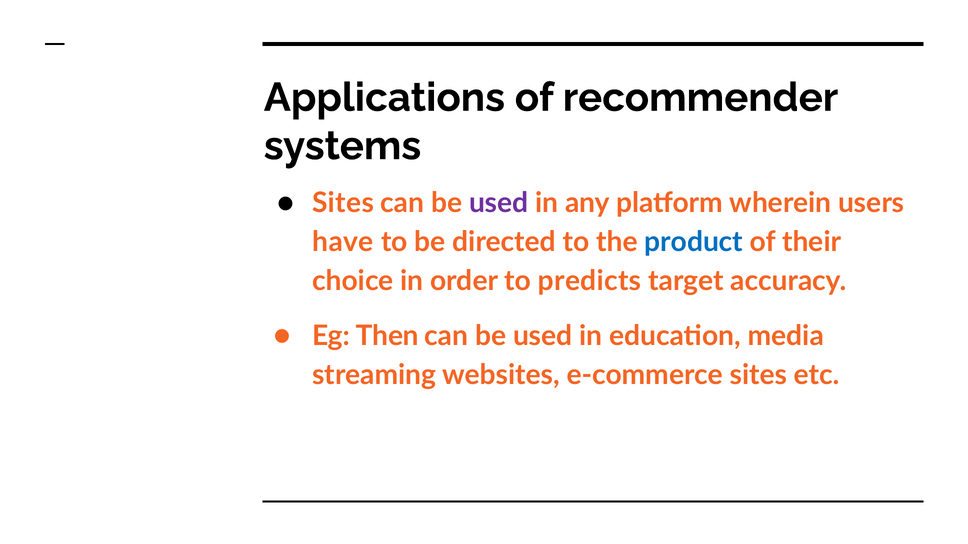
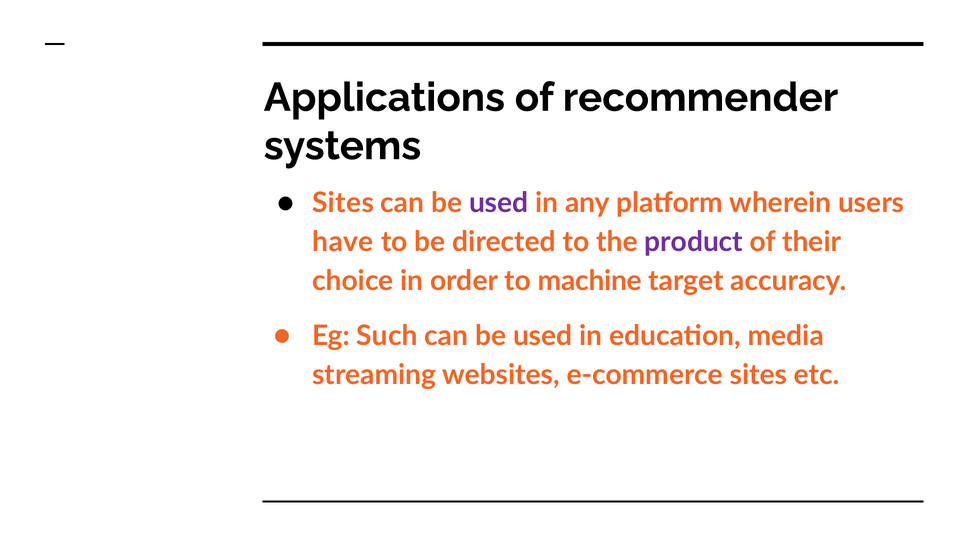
product colour: blue -> purple
predicts: predicts -> machine
Then: Then -> Such
